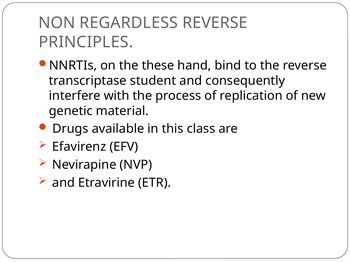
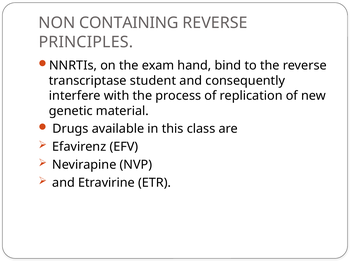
REGARDLESS: REGARDLESS -> CONTAINING
these: these -> exam
